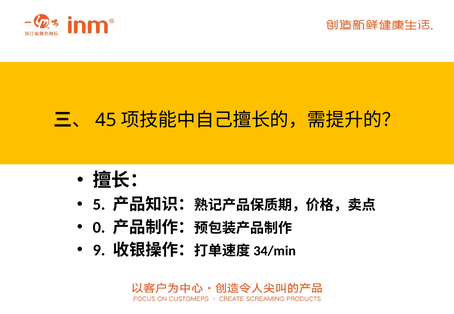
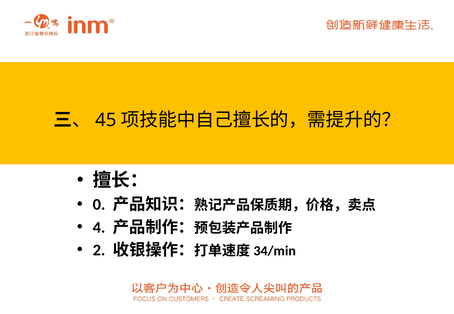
5: 5 -> 0
0: 0 -> 4
9: 9 -> 2
